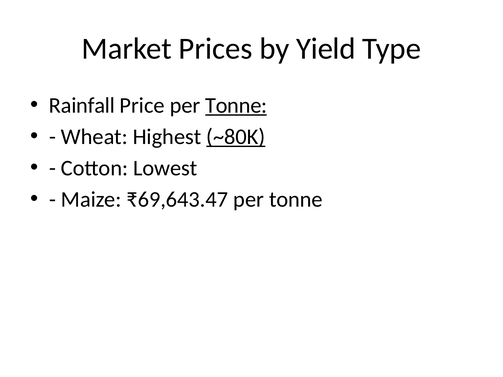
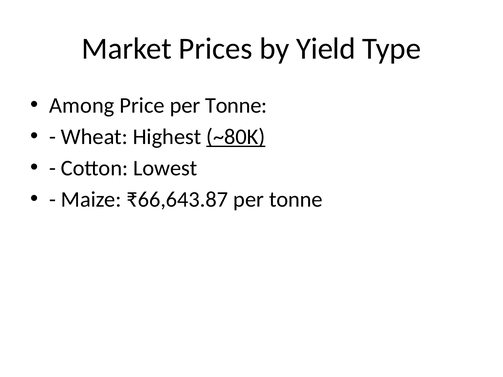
Rainfall: Rainfall -> Among
Tonne at (236, 106) underline: present -> none
₹69,643.47: ₹69,643.47 -> ₹66,643.87
